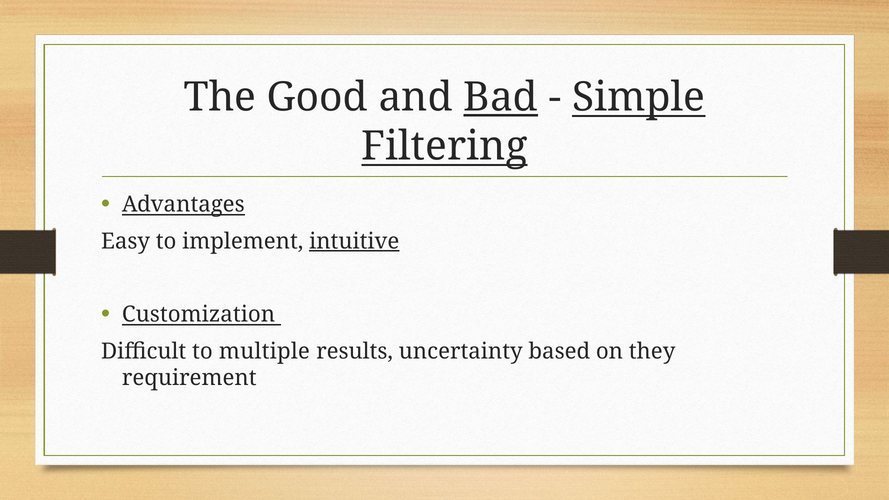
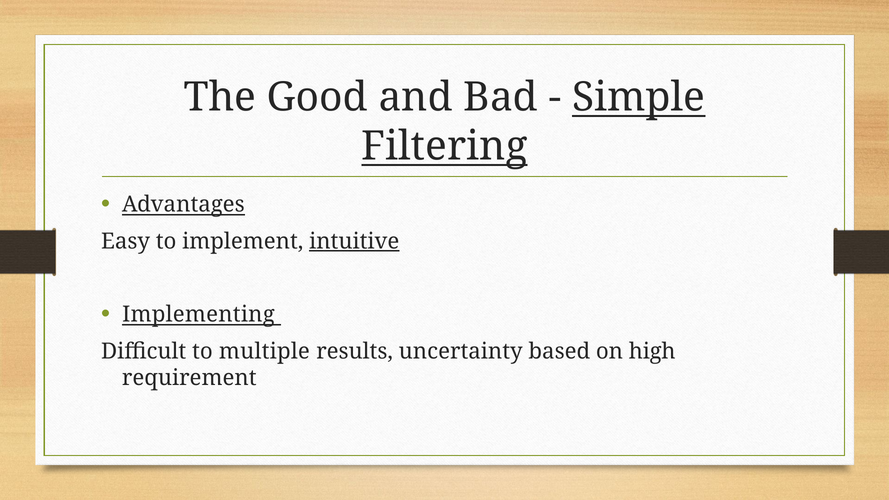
Bad underline: present -> none
Customization: Customization -> Implementing
they: they -> high
